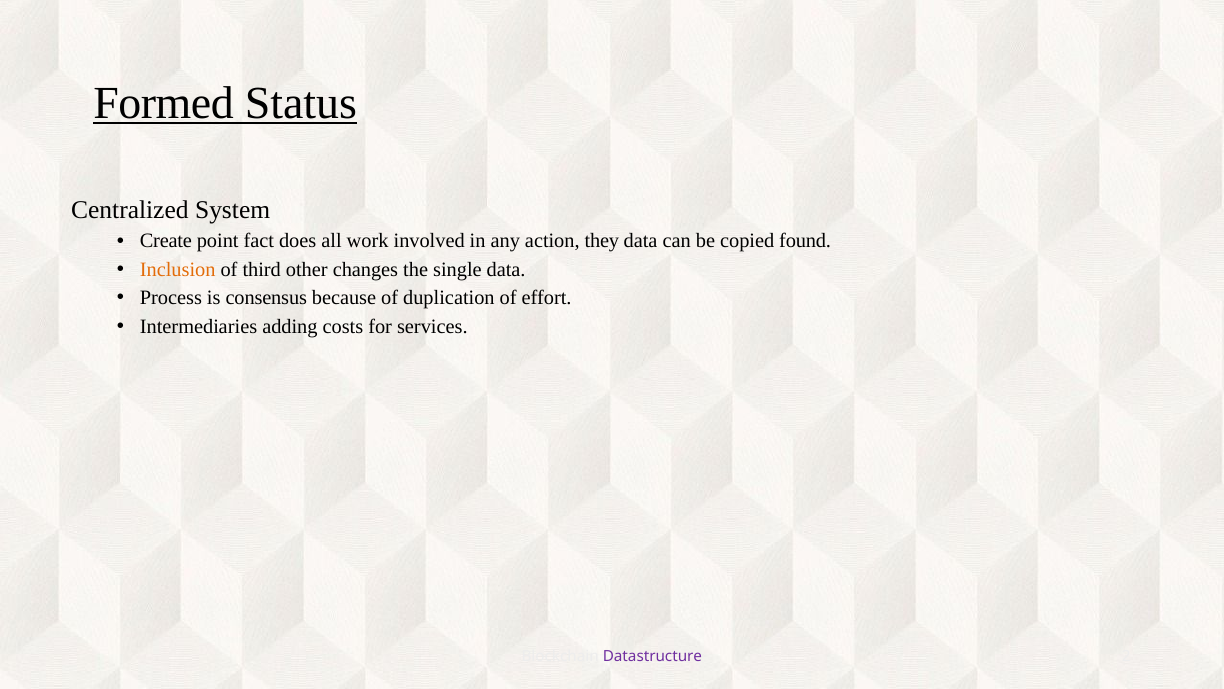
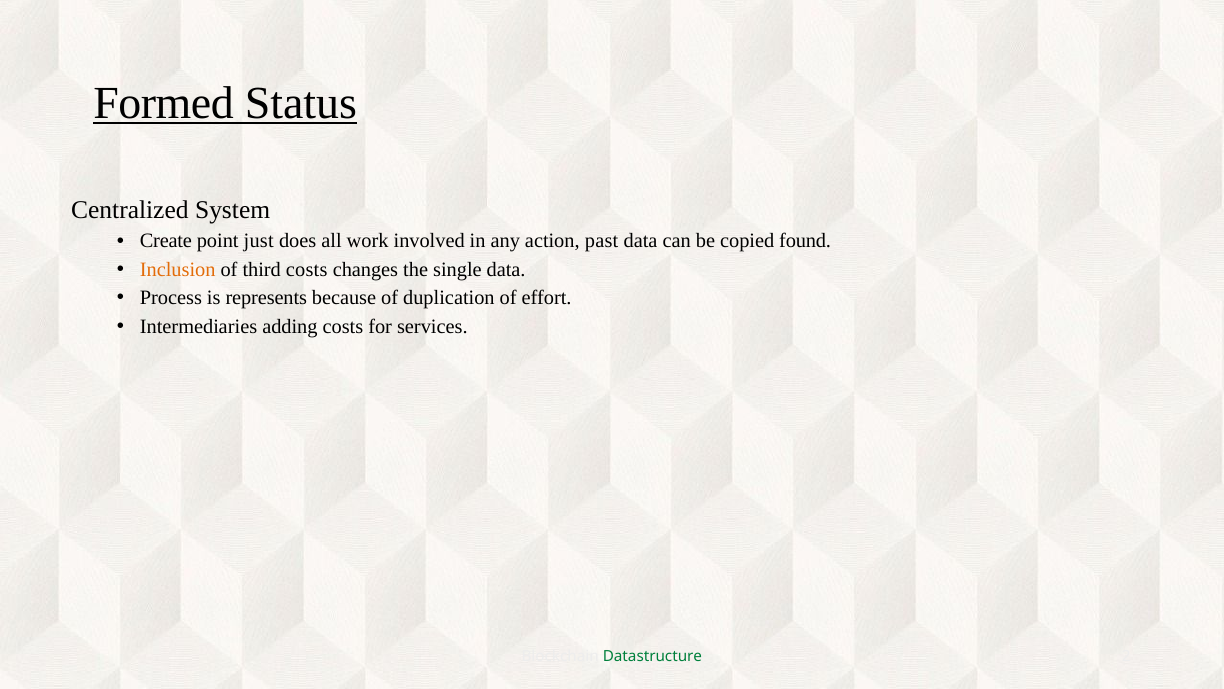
fact: fact -> just
they: they -> past
third other: other -> costs
consensus: consensus -> represents
Datastructure colour: purple -> green
